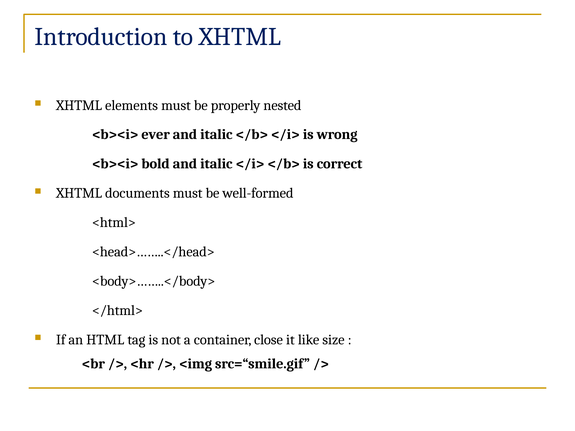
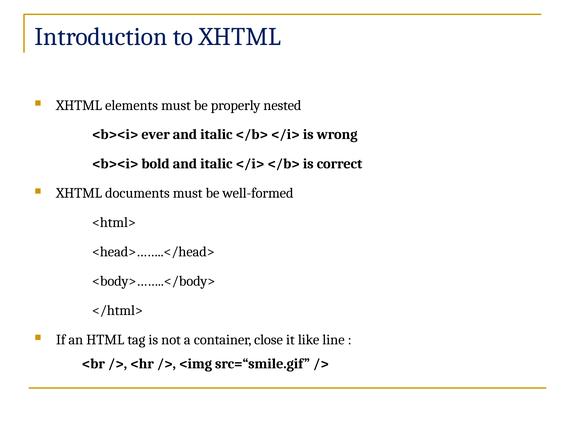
size: size -> line
